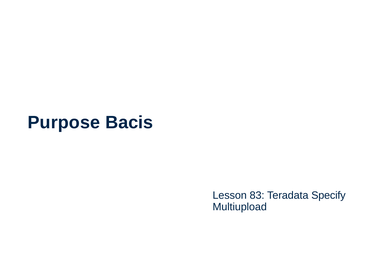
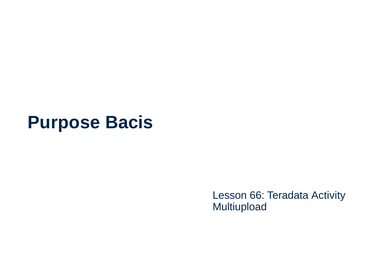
83: 83 -> 66
Specify: Specify -> Activity
